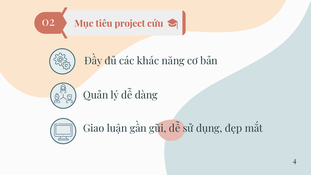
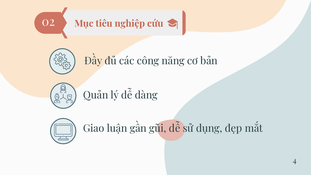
project: project -> nghiệp
khác: khác -> công
